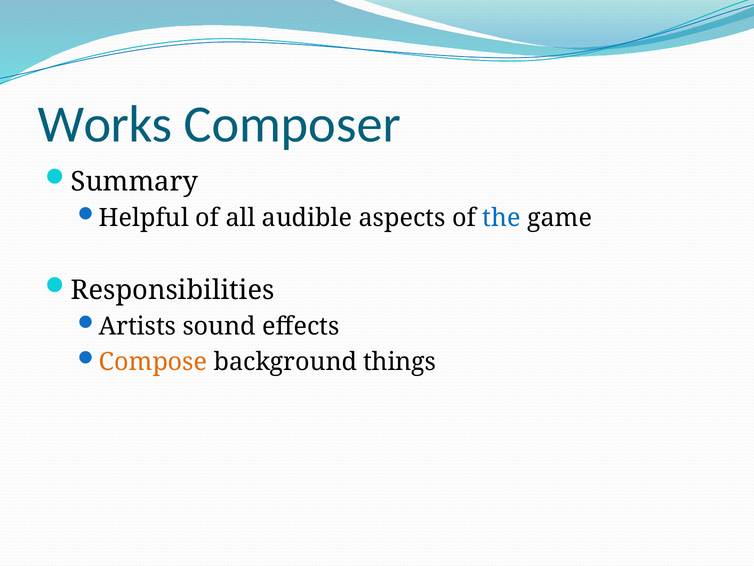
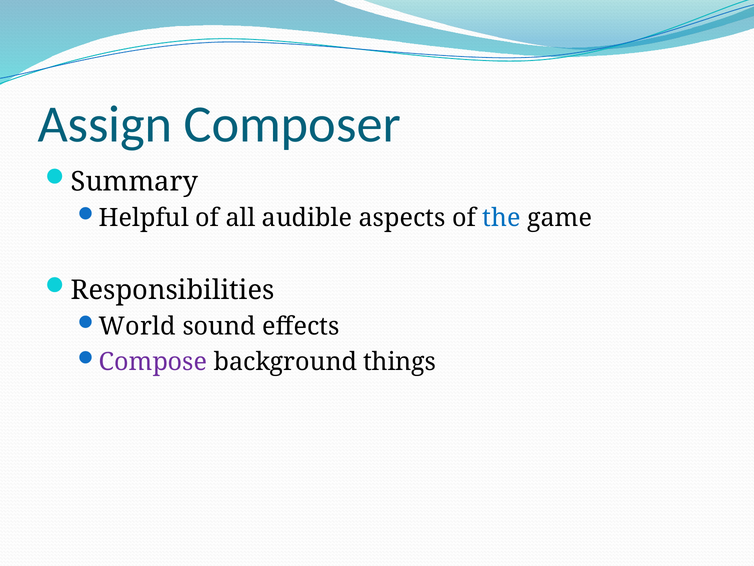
Works: Works -> Assign
Artists: Artists -> World
Compose colour: orange -> purple
